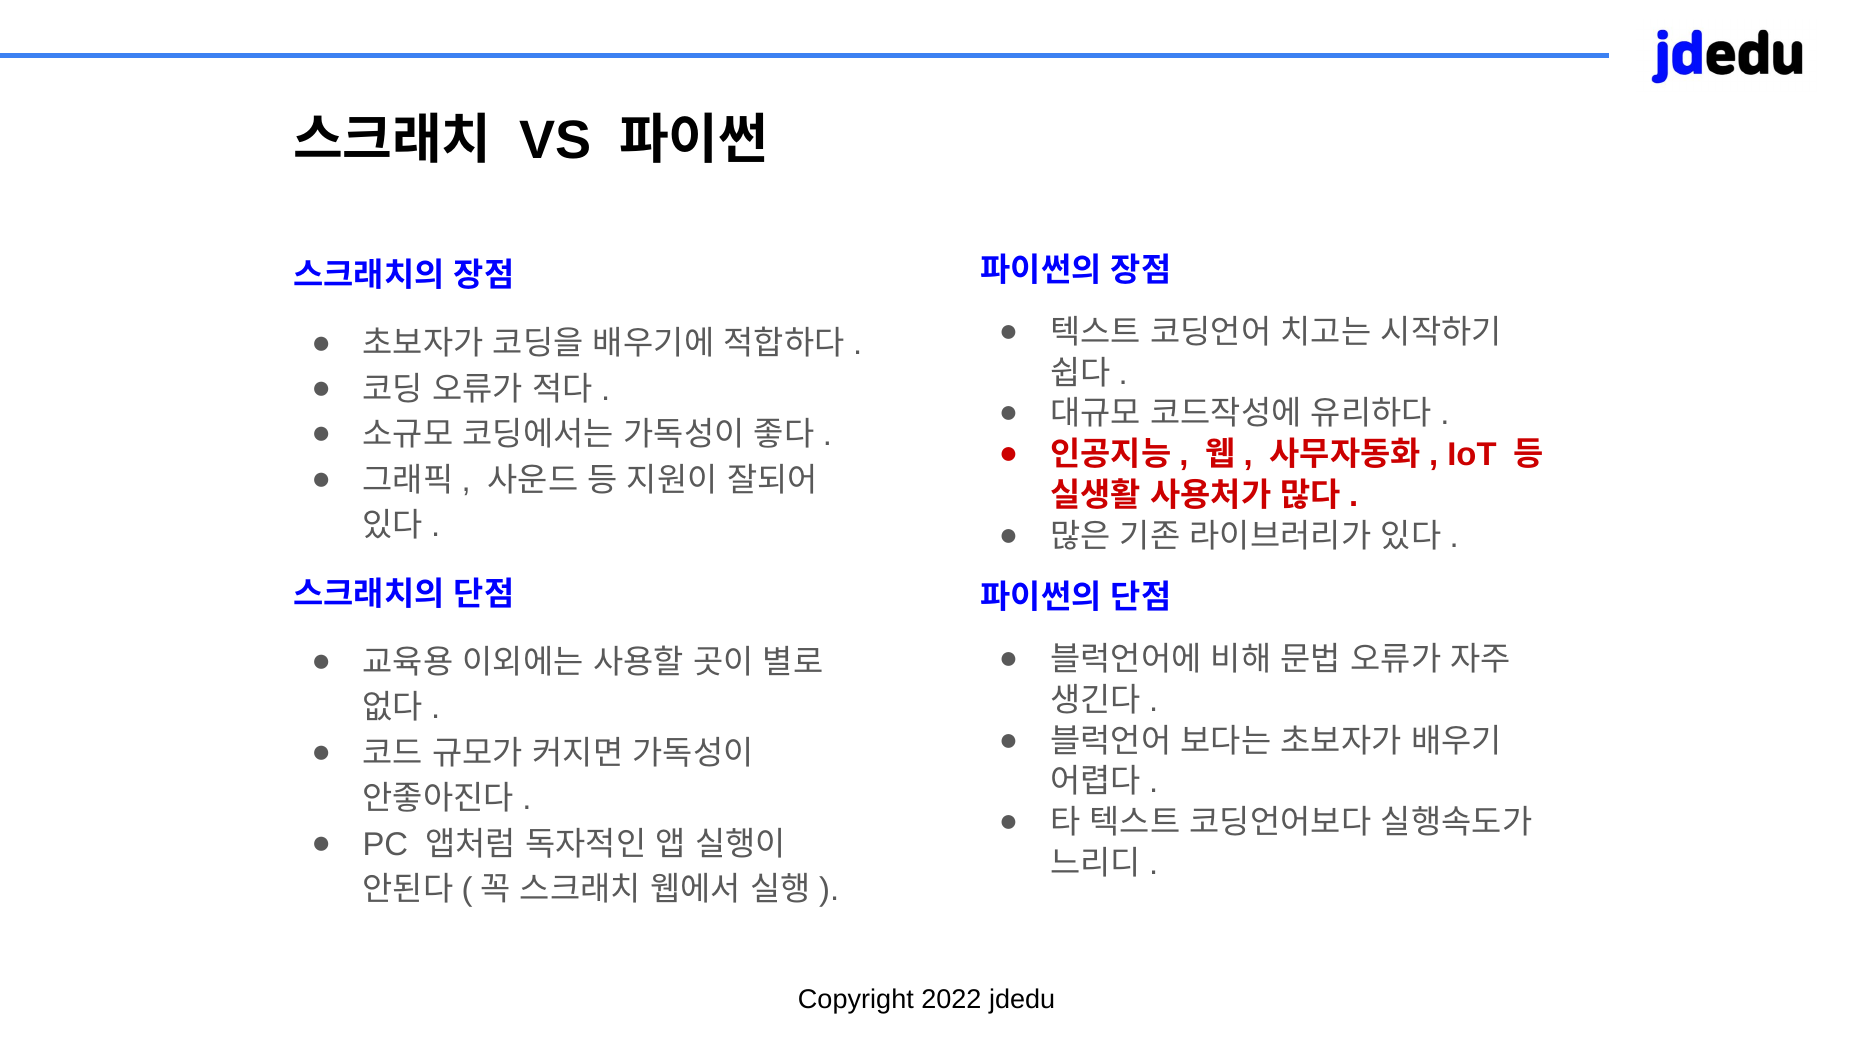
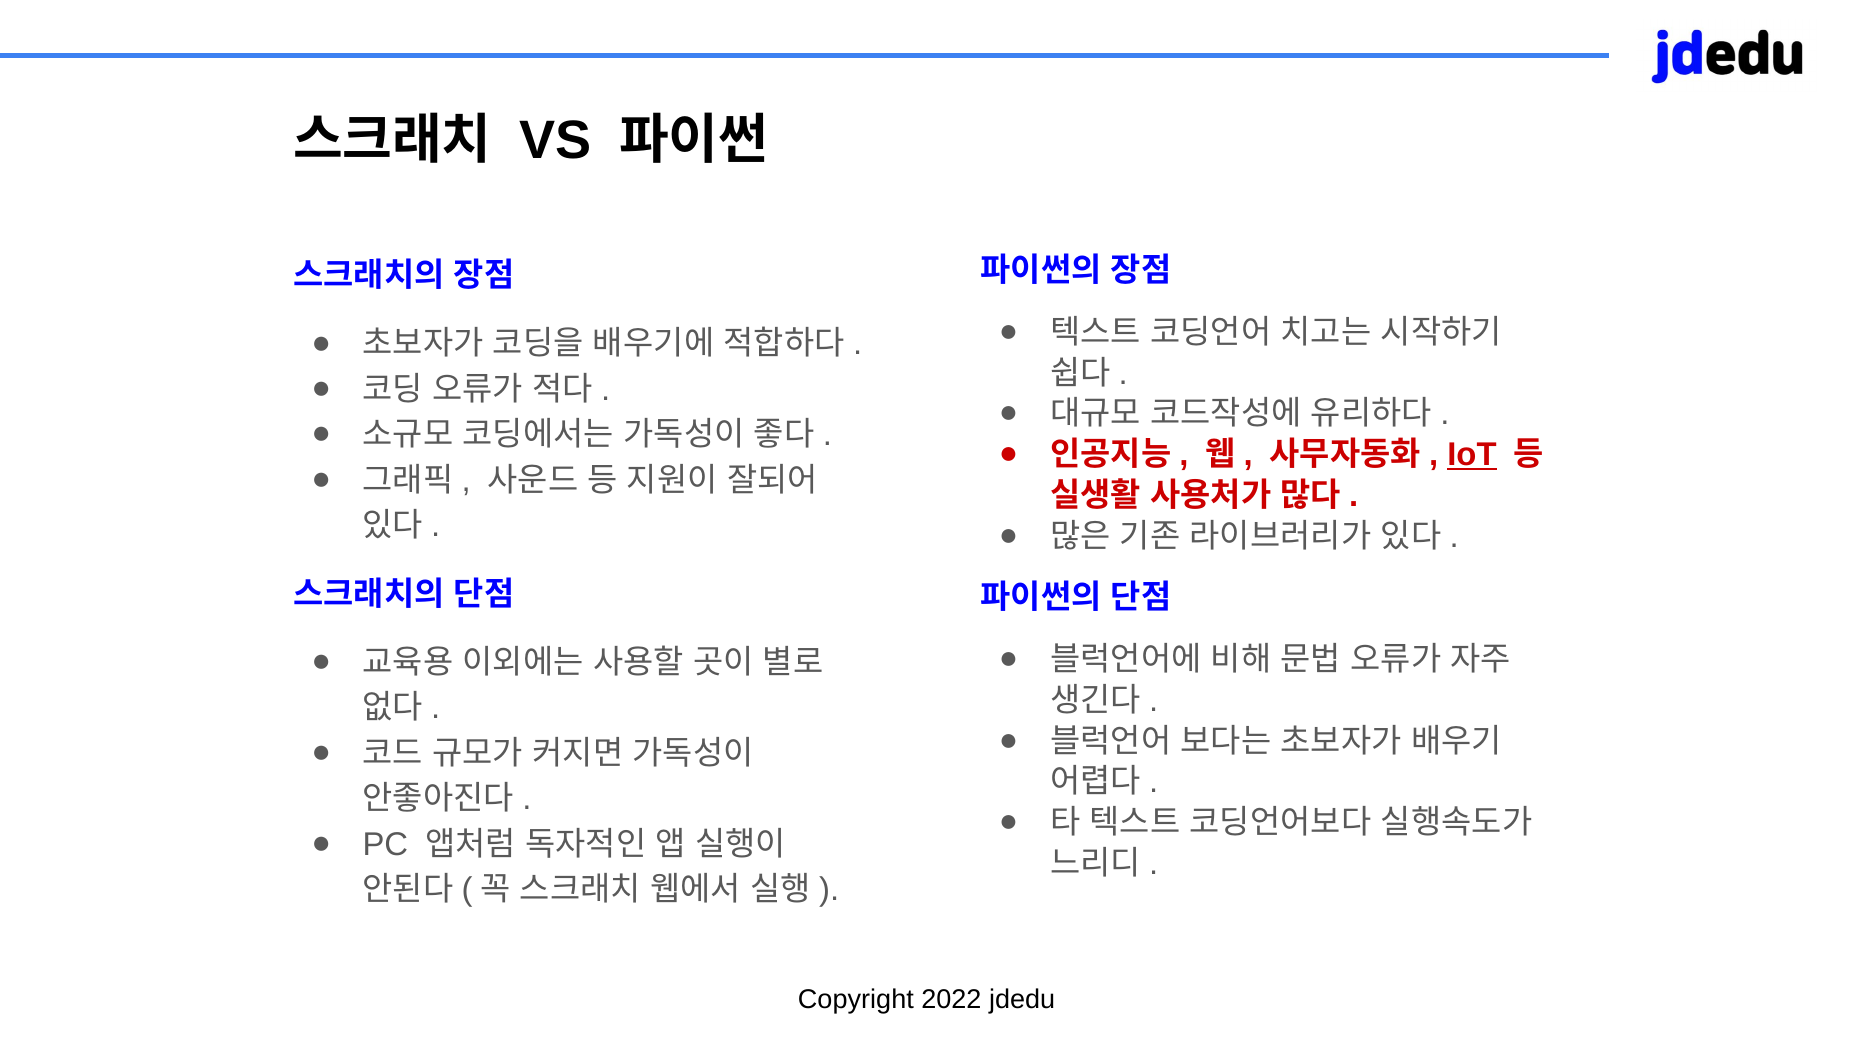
IoT underline: none -> present
